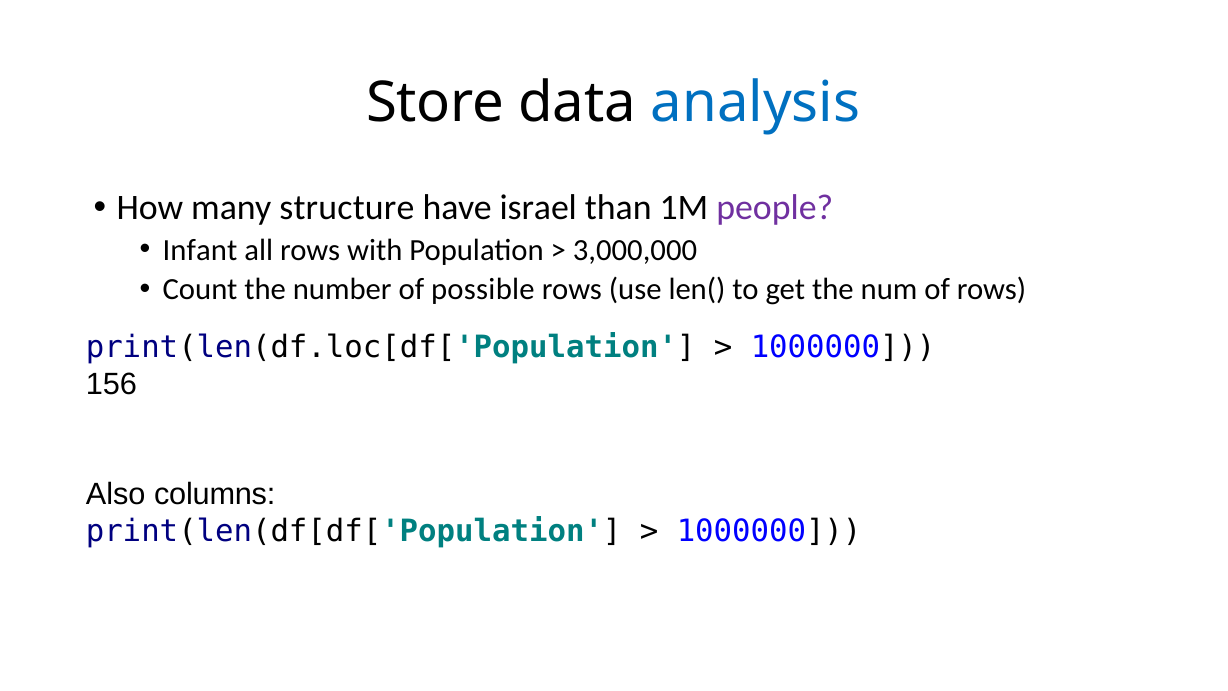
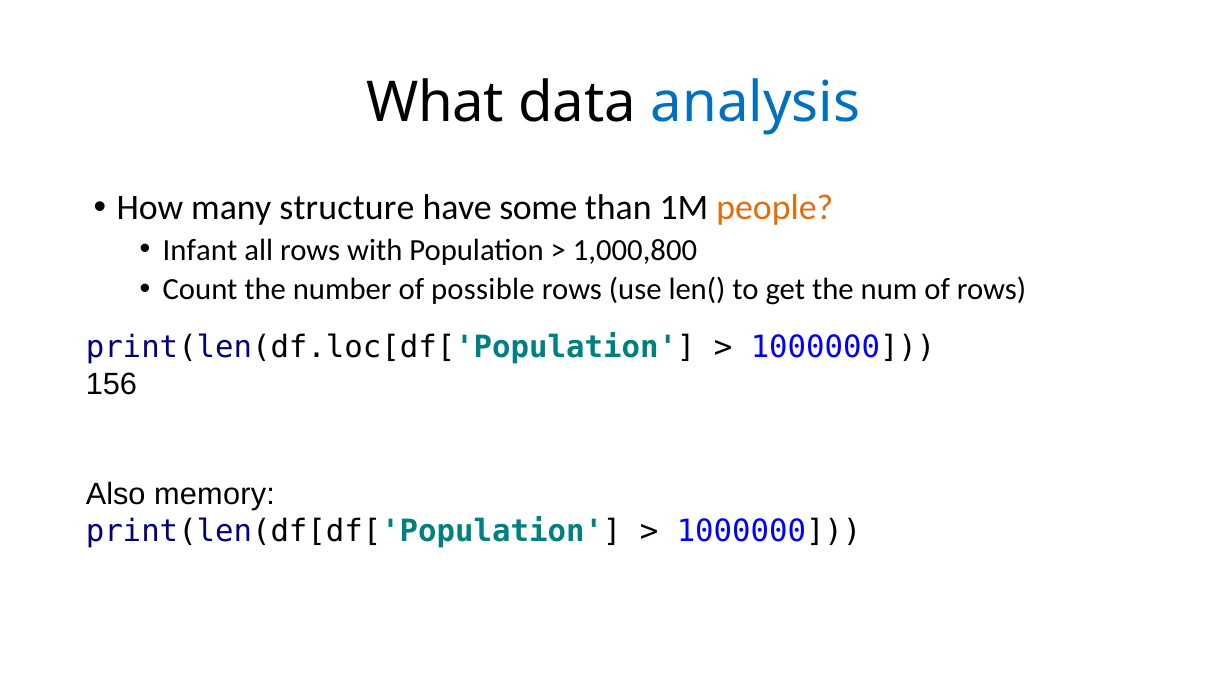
Store: Store -> What
israel: israel -> some
people colour: purple -> orange
3,000,000: 3,000,000 -> 1,000,800
columns: columns -> memory
